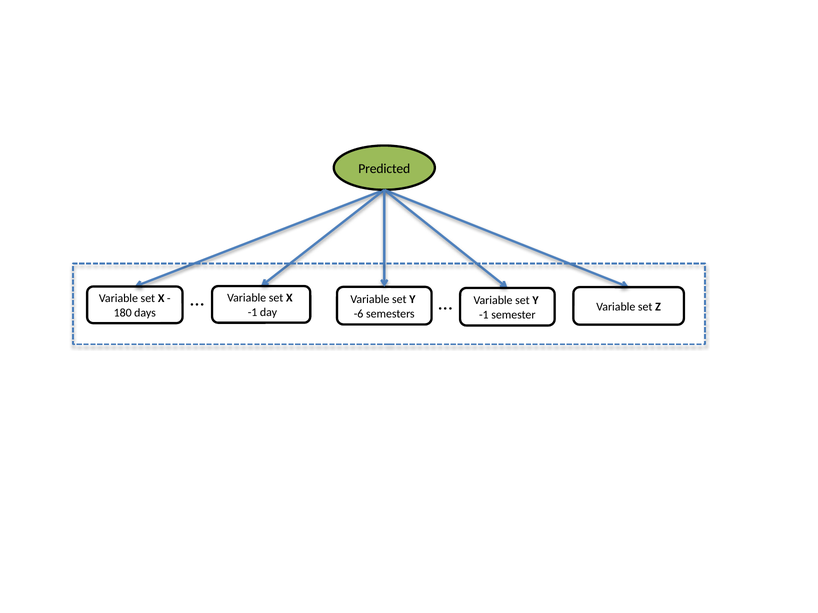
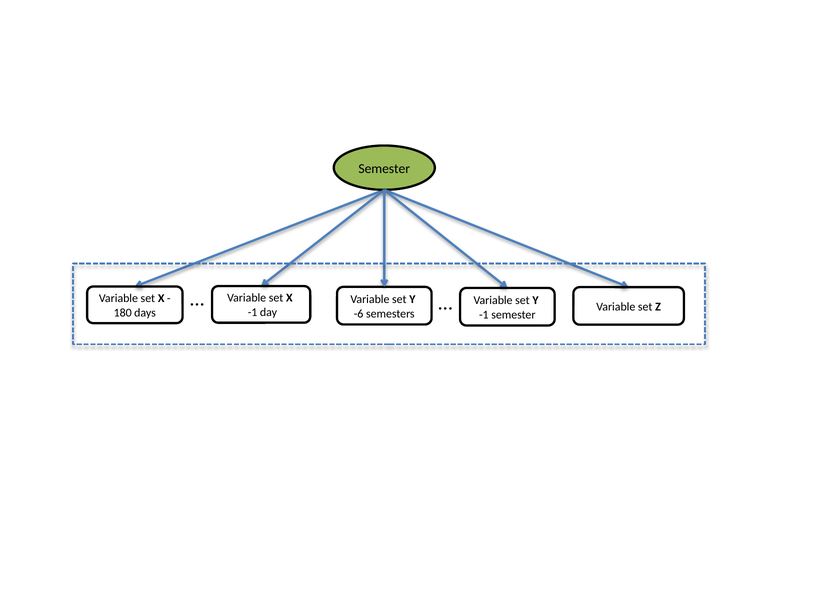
Predicted at (384, 169): Predicted -> Semester
